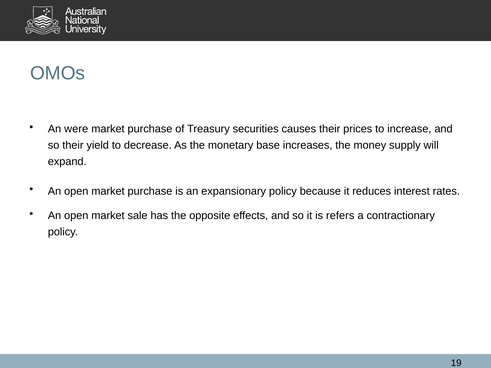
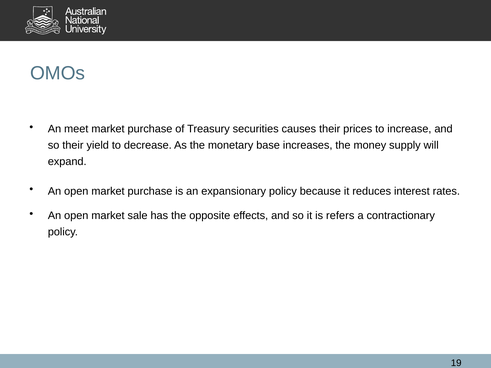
were: were -> meet
